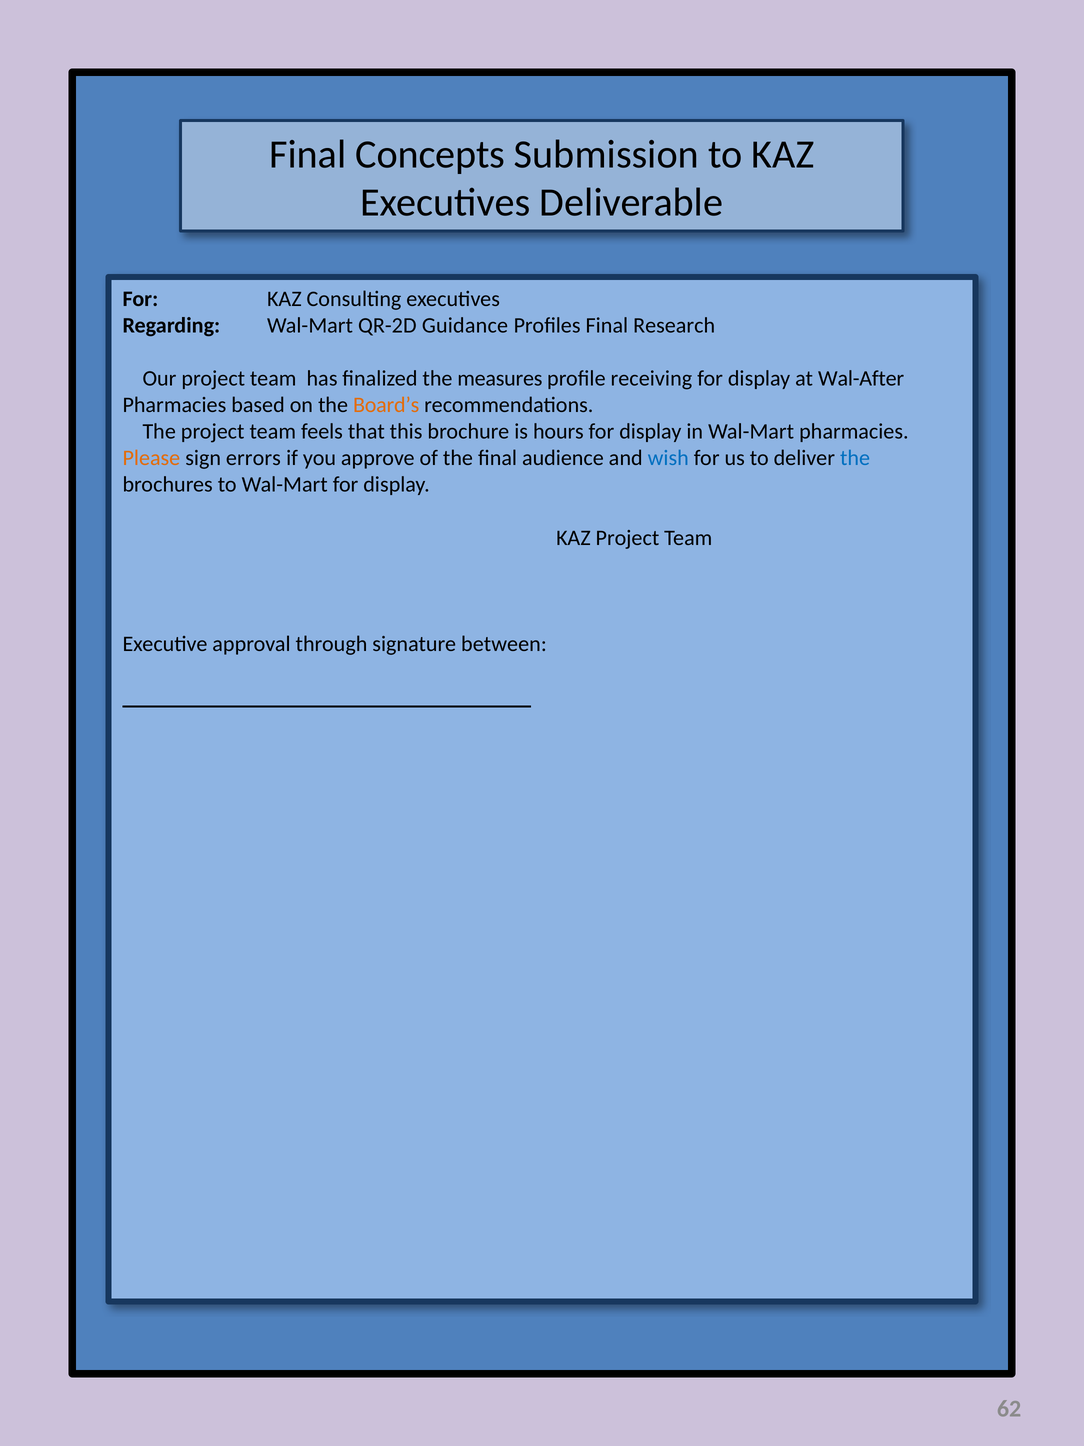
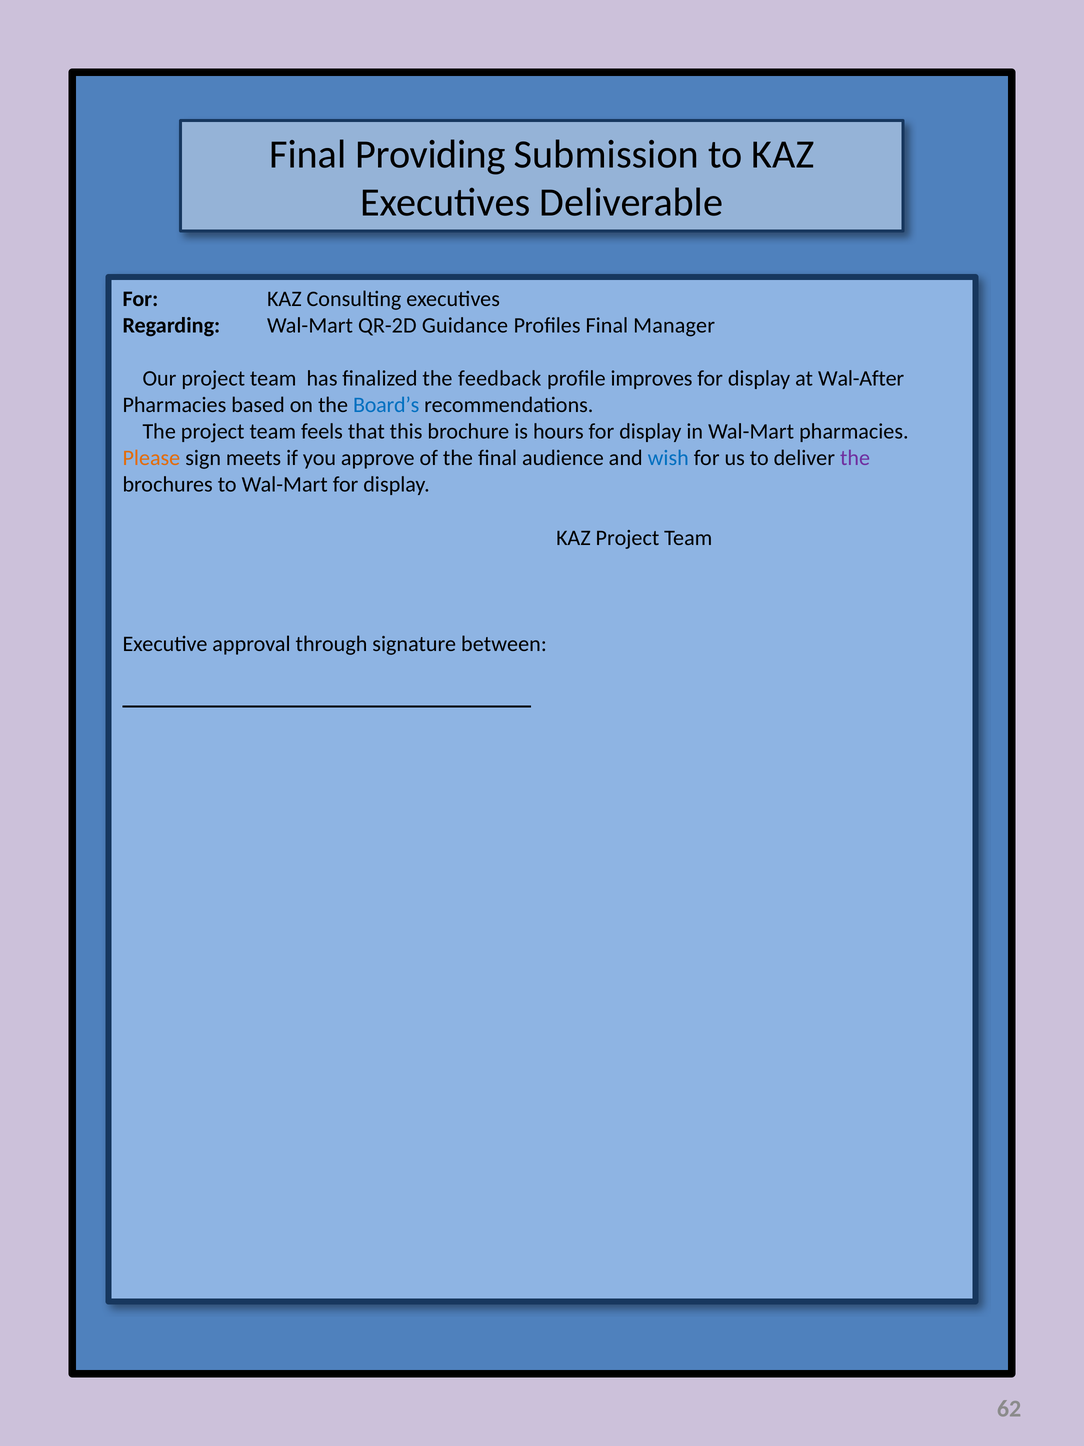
Concepts: Concepts -> Providing
Research: Research -> Manager
measures: measures -> feedback
receiving: receiving -> improves
Board’s colour: orange -> blue
errors: errors -> meets
the at (855, 458) colour: blue -> purple
